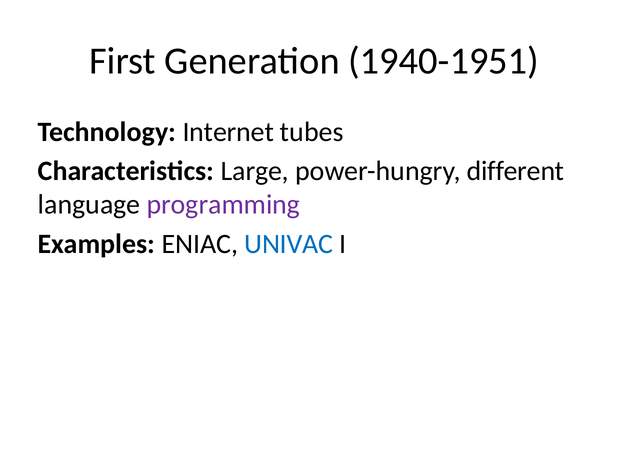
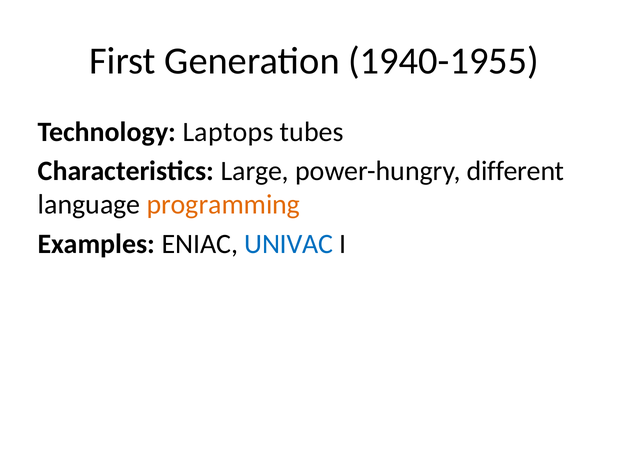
1940-1951: 1940-1951 -> 1940-1955
Internet: Internet -> Laptops
programming colour: purple -> orange
